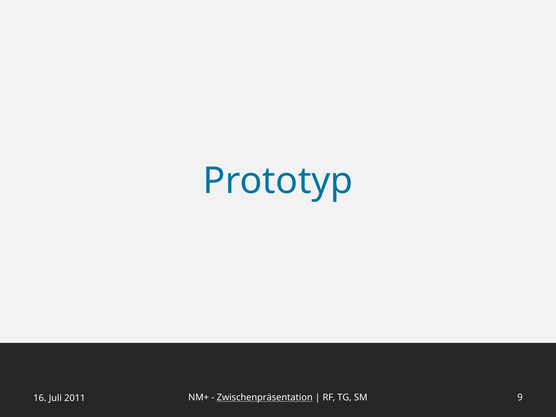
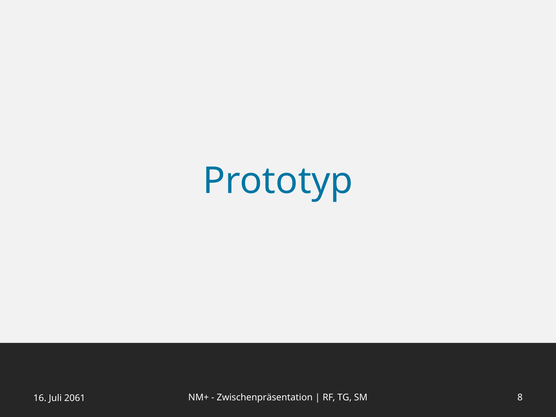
Zwischenpräsentation underline: present -> none
9: 9 -> 8
2011: 2011 -> 2061
